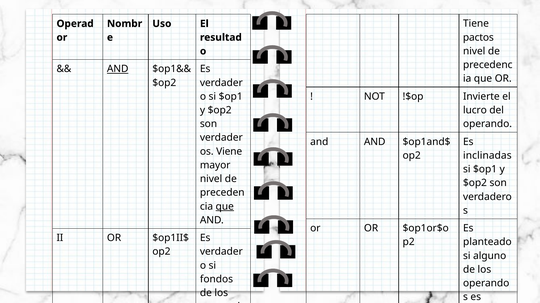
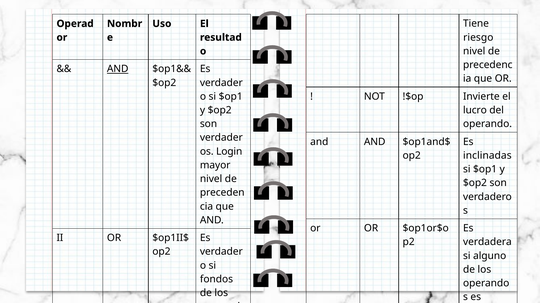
pactos: pactos -> riesgo
Viene: Viene -> Login
que at (225, 207) underline: present -> none
planteado: planteado -> verdadera
